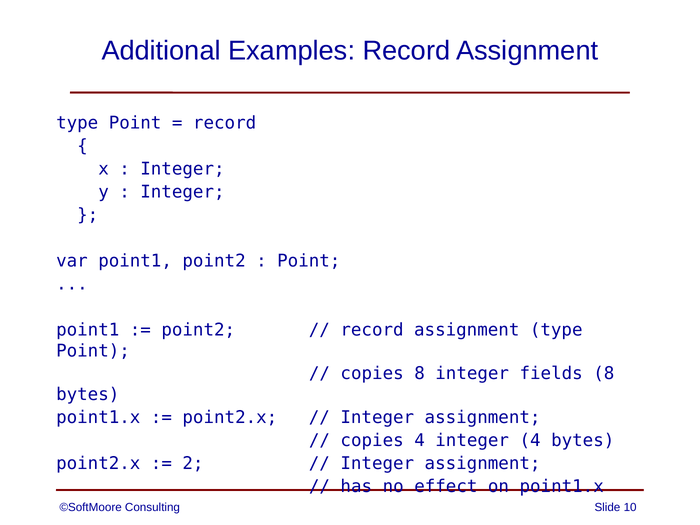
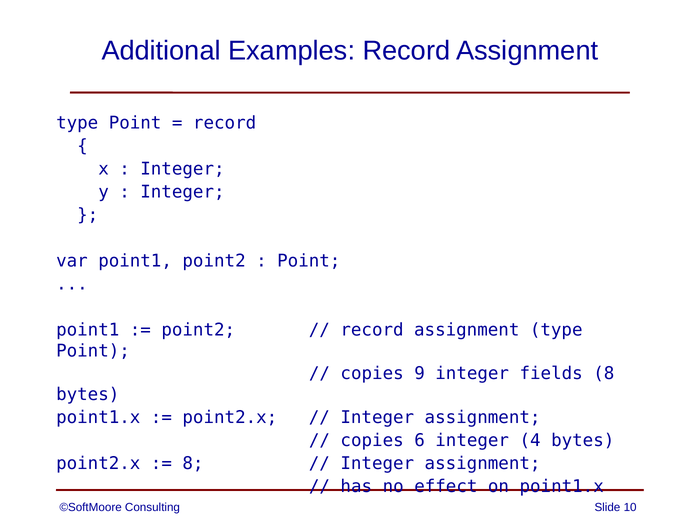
copies 8: 8 -> 9
copies 4: 4 -> 6
2 at (193, 464): 2 -> 8
